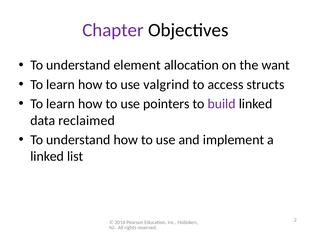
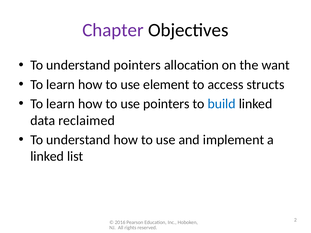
understand element: element -> pointers
valgrind: valgrind -> element
build colour: purple -> blue
